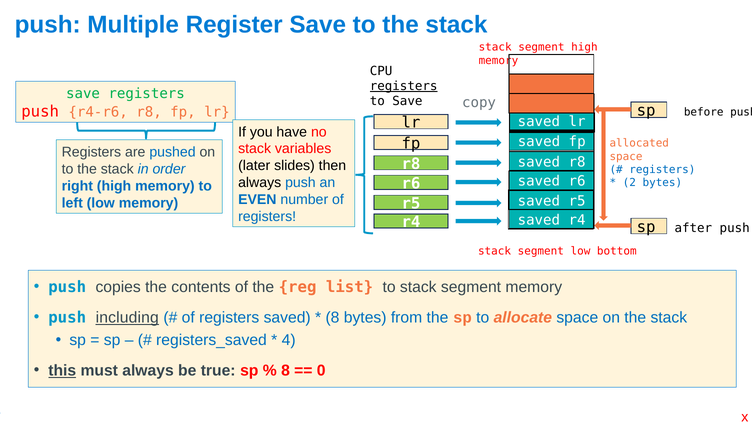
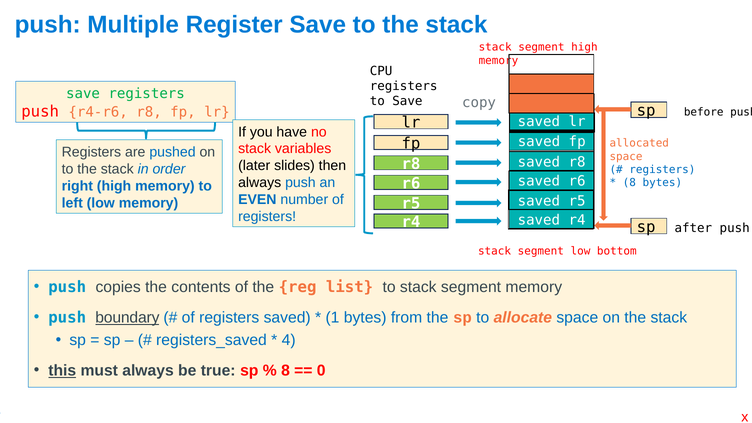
registers at (404, 86) underline: present -> none
2 at (629, 183): 2 -> 8
including: including -> boundary
8 at (332, 318): 8 -> 1
